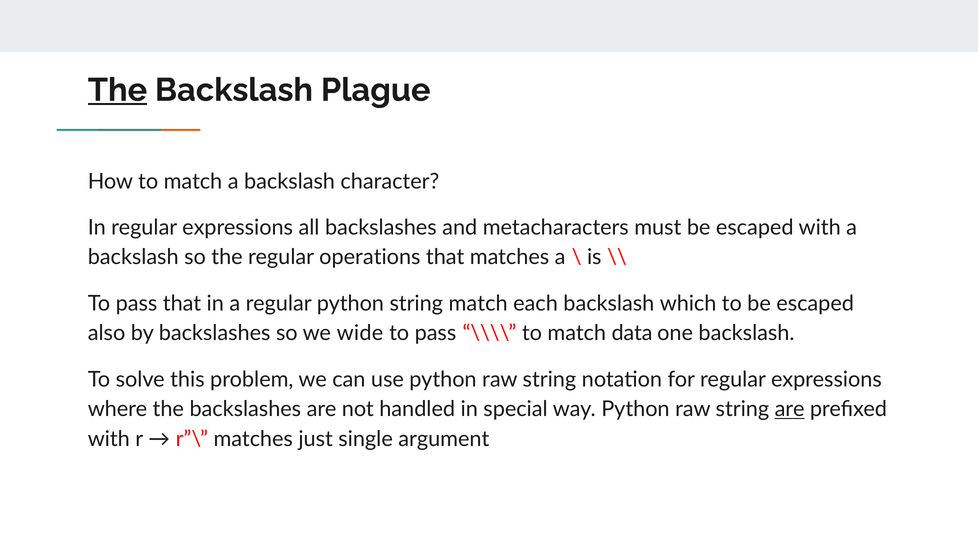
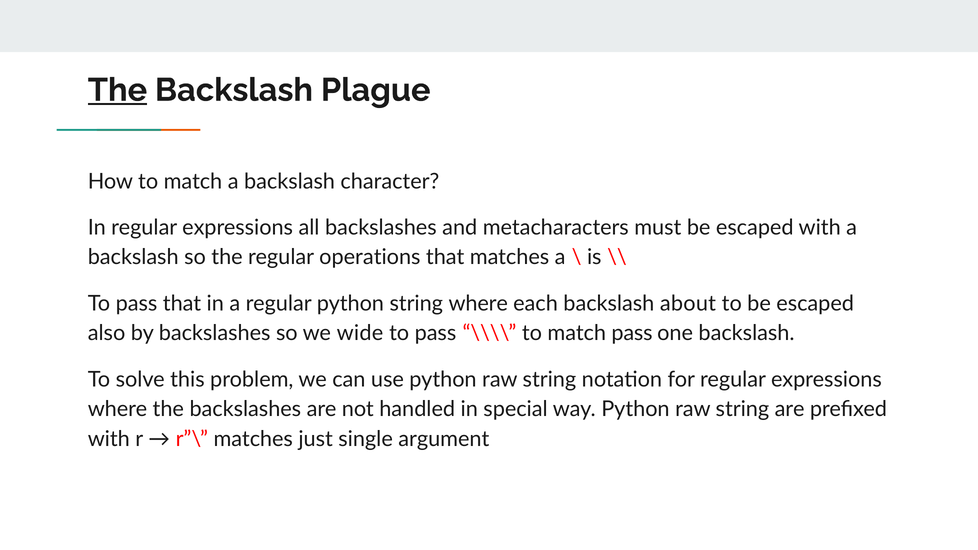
string match: match -> where
which: which -> about
match data: data -> pass
are at (790, 409) underline: present -> none
